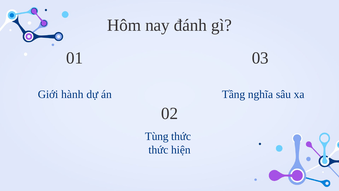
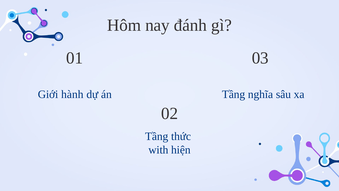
Tùng at (157, 136): Tùng -> Tầng
thức at (158, 150): thức -> with
